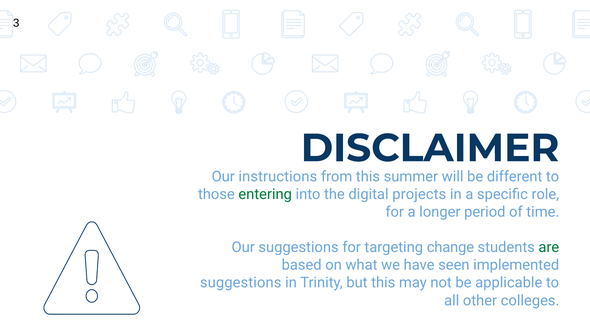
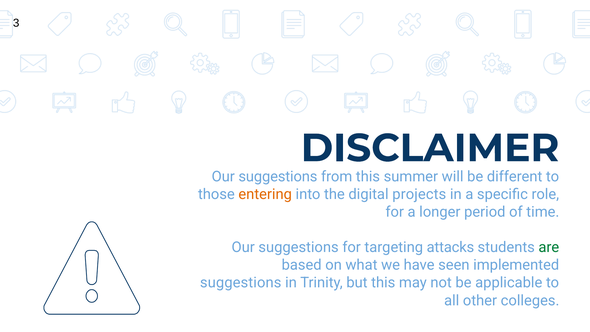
instructions at (278, 176): instructions -> suggestions
entering colour: green -> orange
change: change -> attacks
